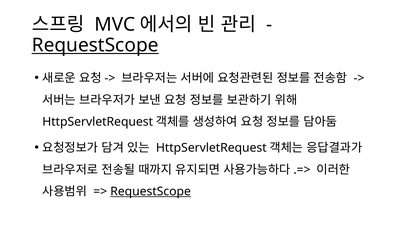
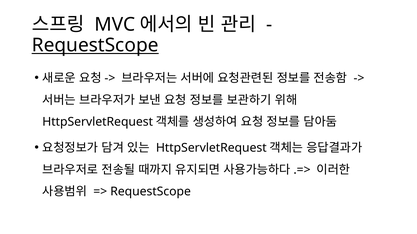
RequestScope at (151, 192) underline: present -> none
